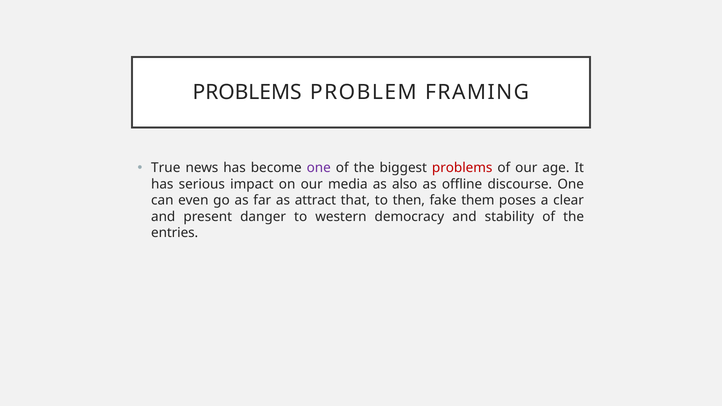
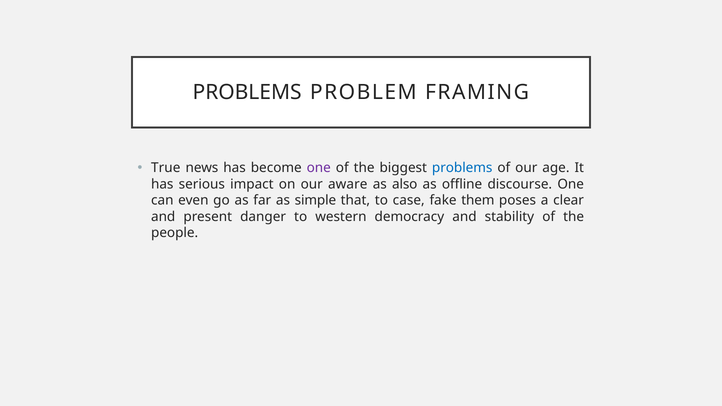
problems at (462, 168) colour: red -> blue
media: media -> aware
attract: attract -> simple
then: then -> case
entries: entries -> people
